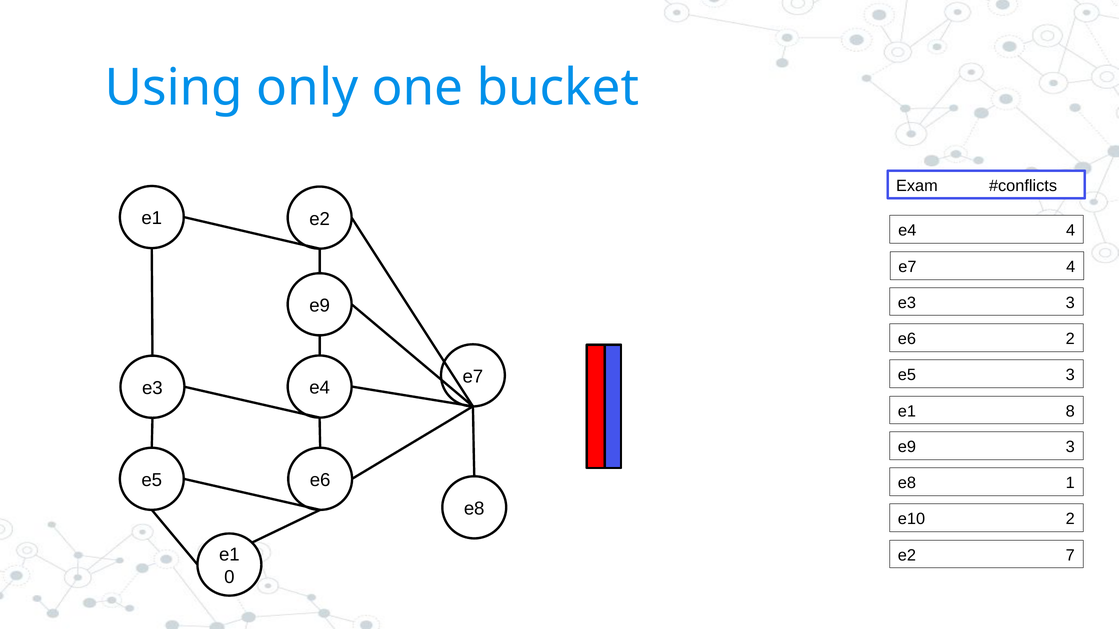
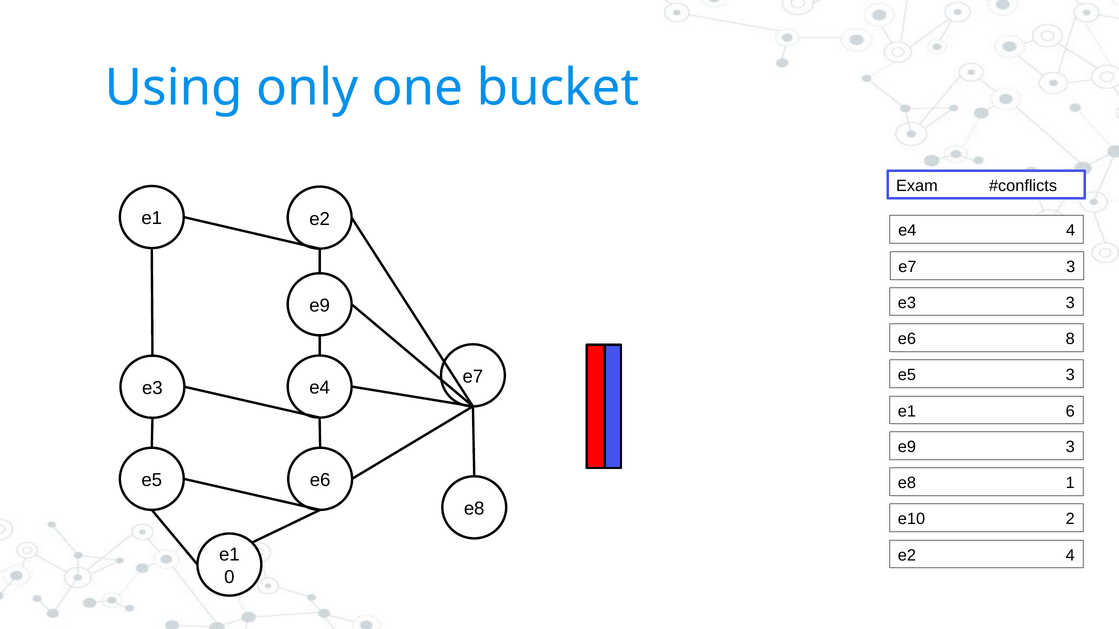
e7 4: 4 -> 3
e6 2: 2 -> 8
8: 8 -> 6
e2 7: 7 -> 4
